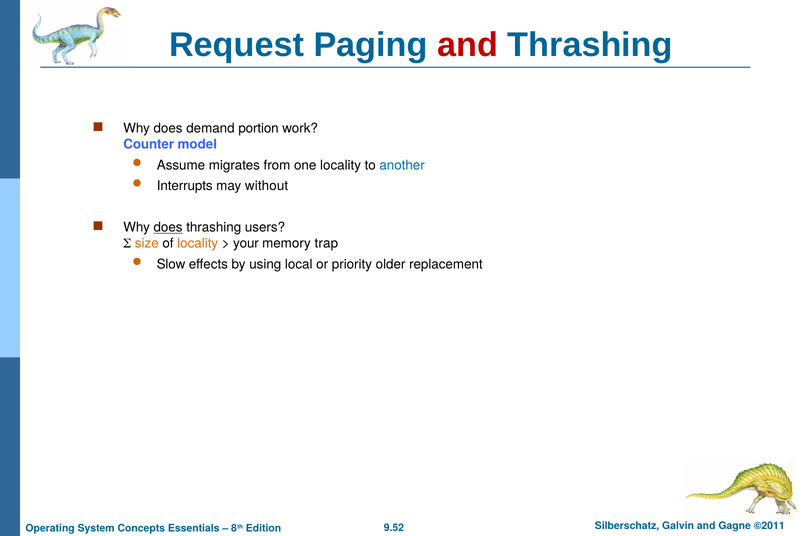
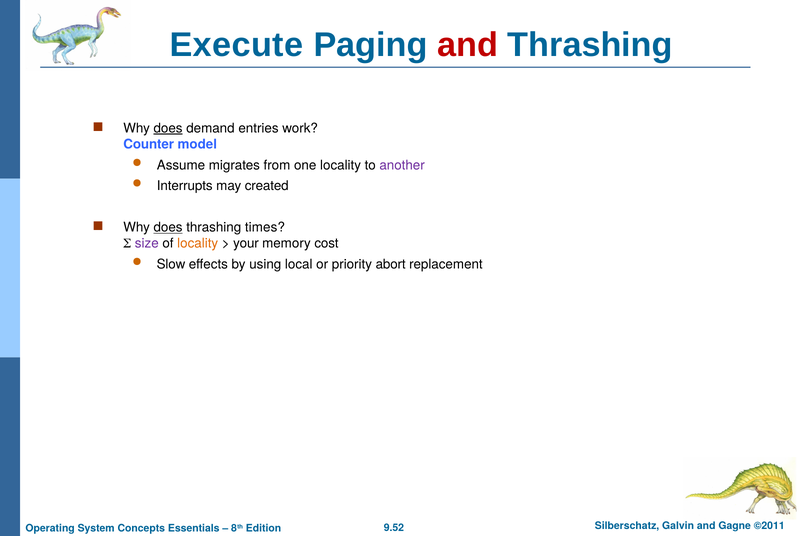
Request: Request -> Execute
does at (168, 128) underline: none -> present
portion: portion -> entries
another colour: blue -> purple
without: without -> created
users: users -> times
size colour: orange -> purple
trap: trap -> cost
older: older -> abort
